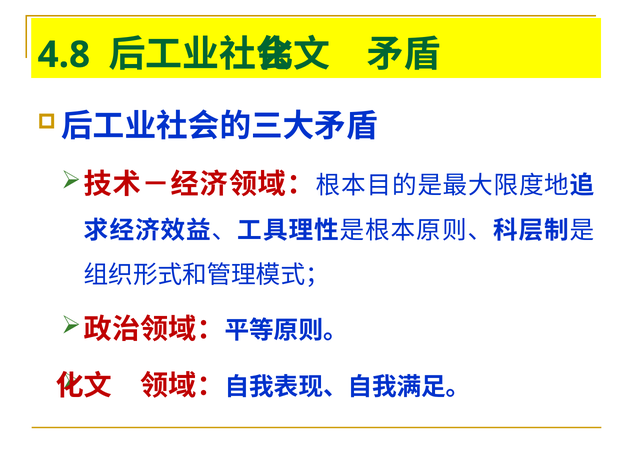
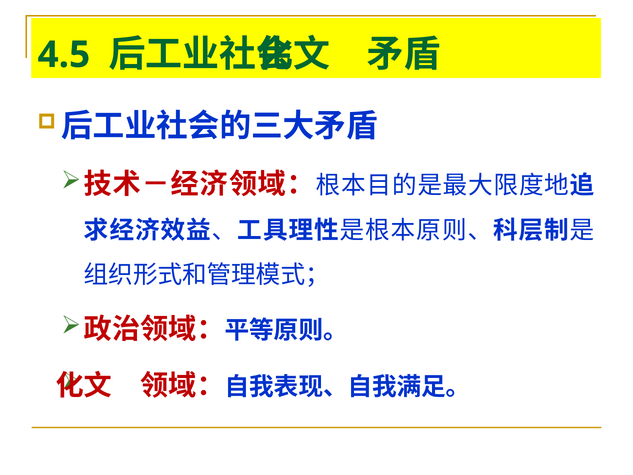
4.8: 4.8 -> 4.5
